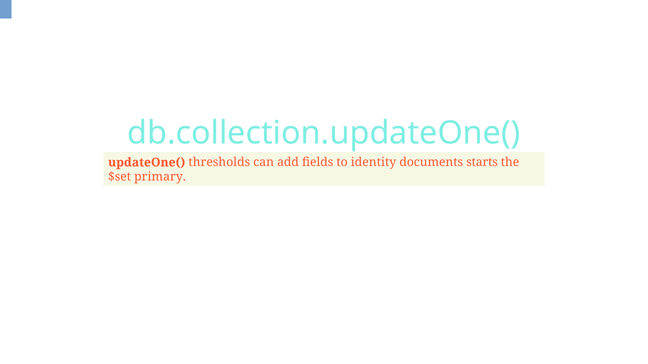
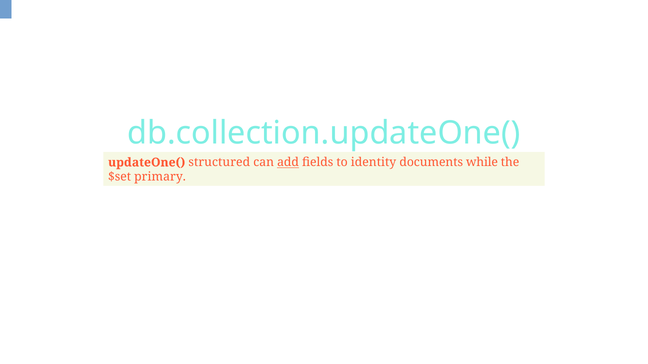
thresholds: thresholds -> structured
add underline: none -> present
starts: starts -> while
